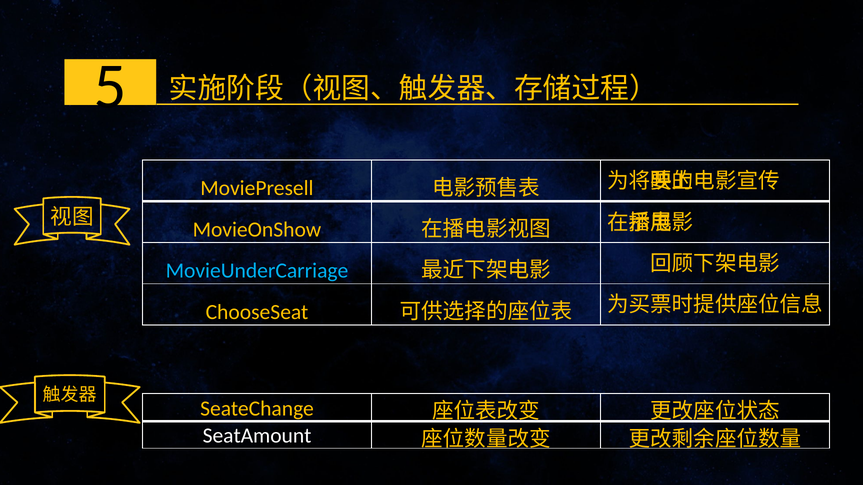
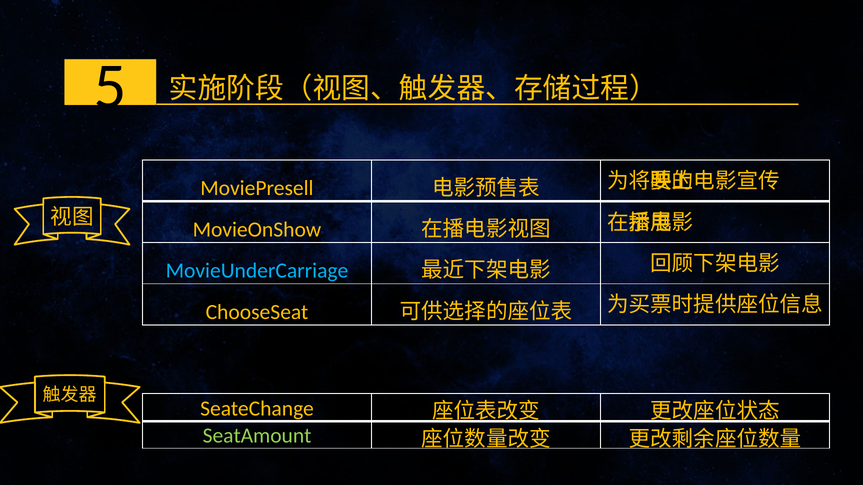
SeatAmount colour: white -> light green
